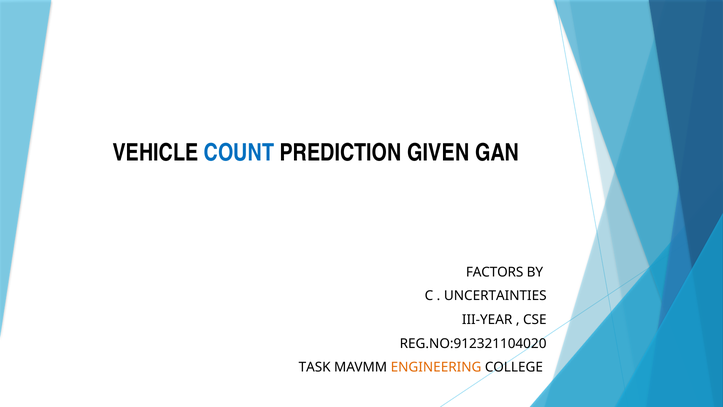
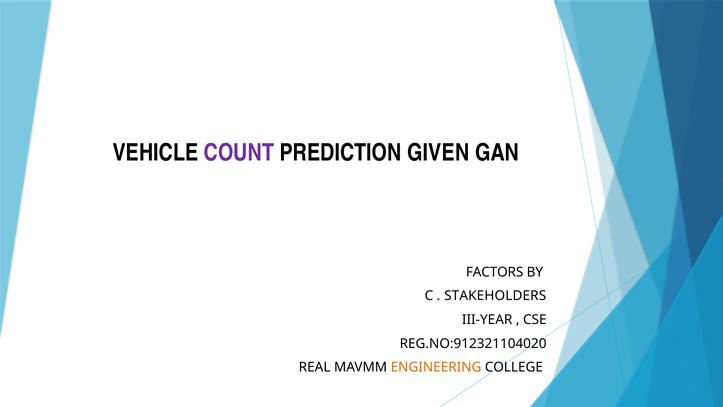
COUNT colour: blue -> purple
UNCERTAINTIES: UNCERTAINTIES -> STAKEHOLDERS
TASK: TASK -> REAL
